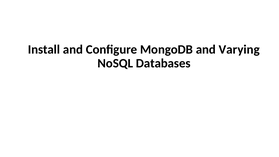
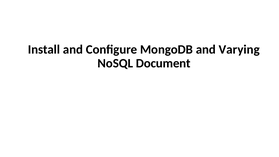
Databases: Databases -> Document
